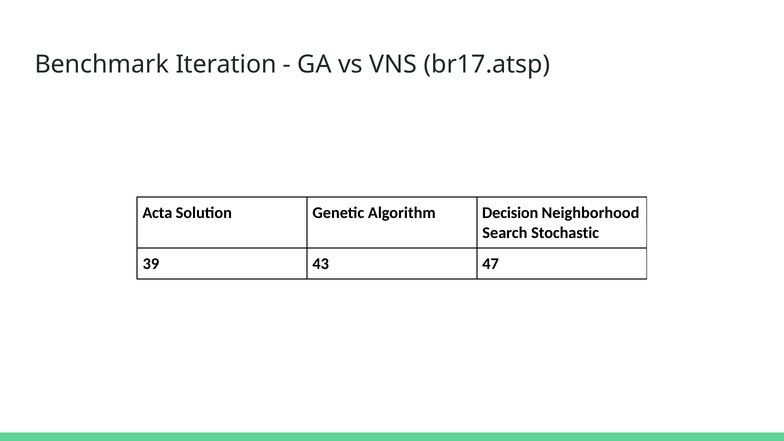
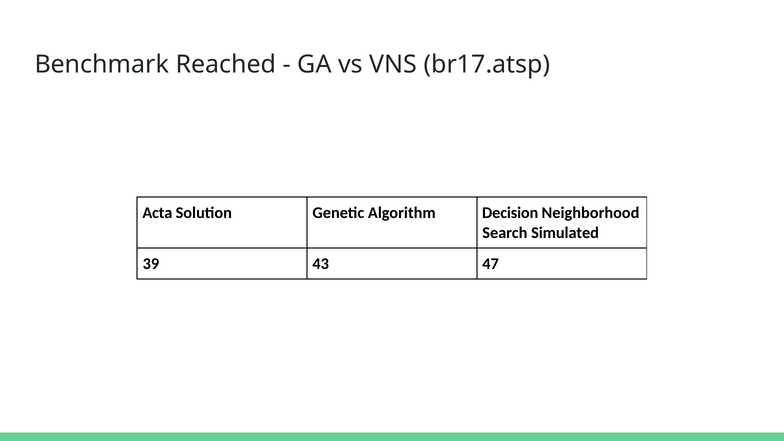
Iteration: Iteration -> Reached
Stochastic: Stochastic -> Simulated
